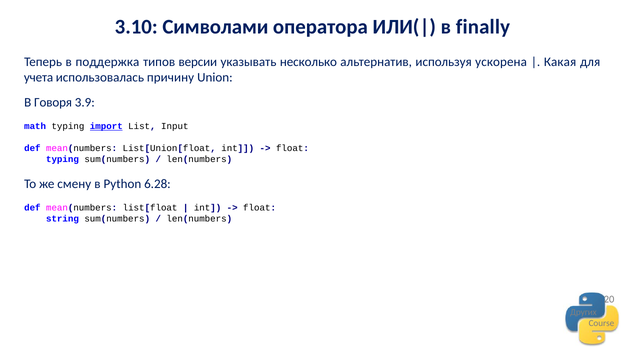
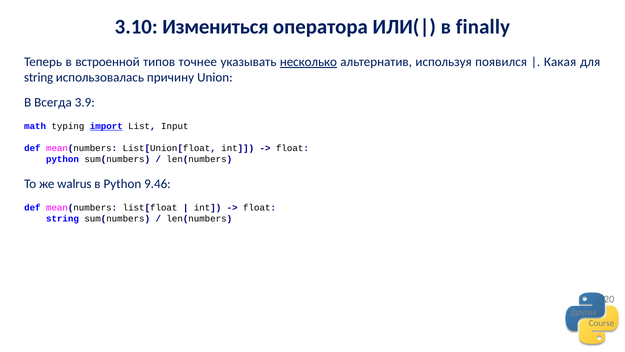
Символами: Символами -> Измениться
поддержка: поддержка -> встроенной
версии: версии -> точнее
несколько underline: none -> present
ускорена: ускорена -> появился
учета at (39, 77): учета -> string
Говоря: Говоря -> Всегда
typing at (62, 159): typing -> python
смену: смену -> walrus
6.28: 6.28 -> 9.46
